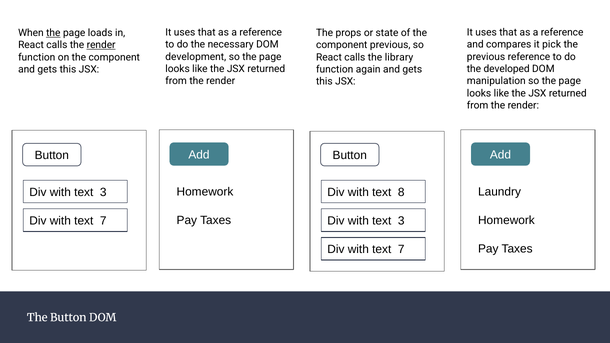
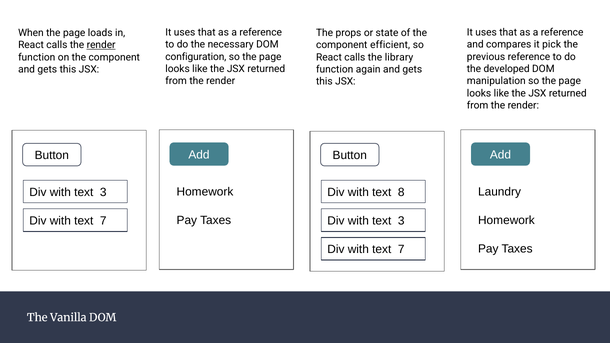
the at (53, 33) underline: present -> none
component previous: previous -> efficient
development: development -> configuration
The Button: Button -> Vanilla
